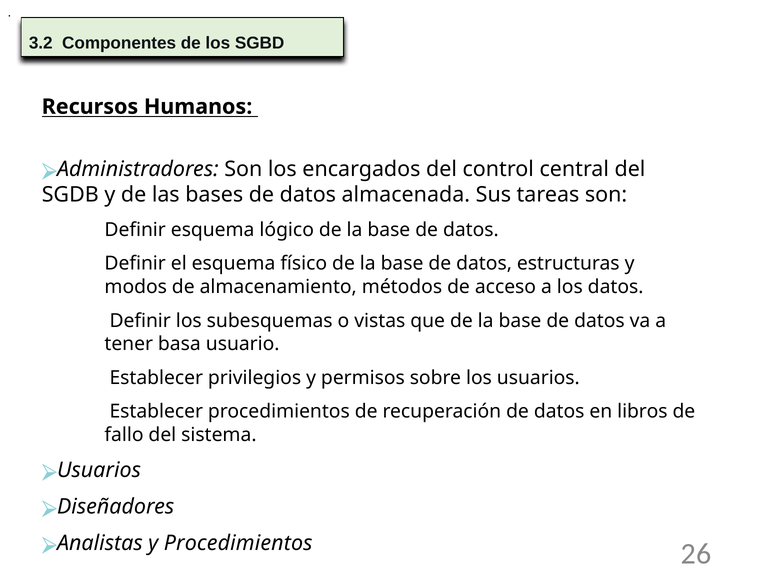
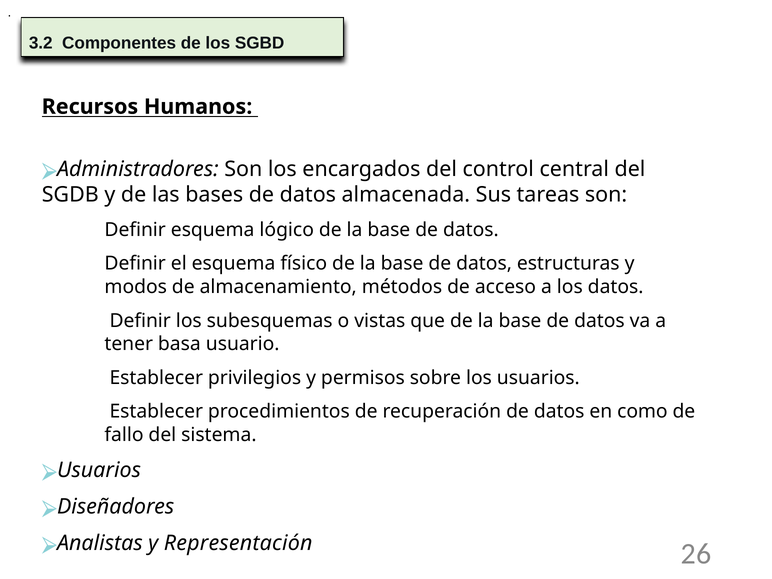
libros: libros -> como
y Procedimientos: Procedimientos -> Representación
